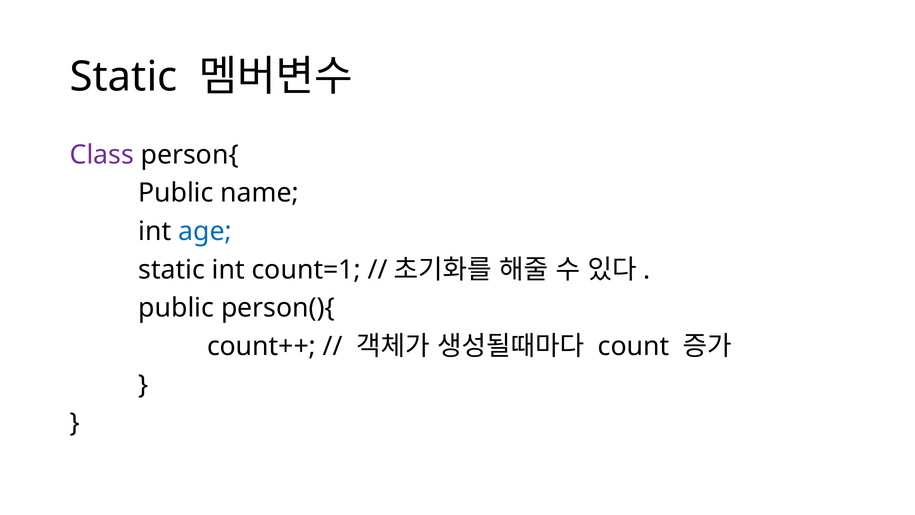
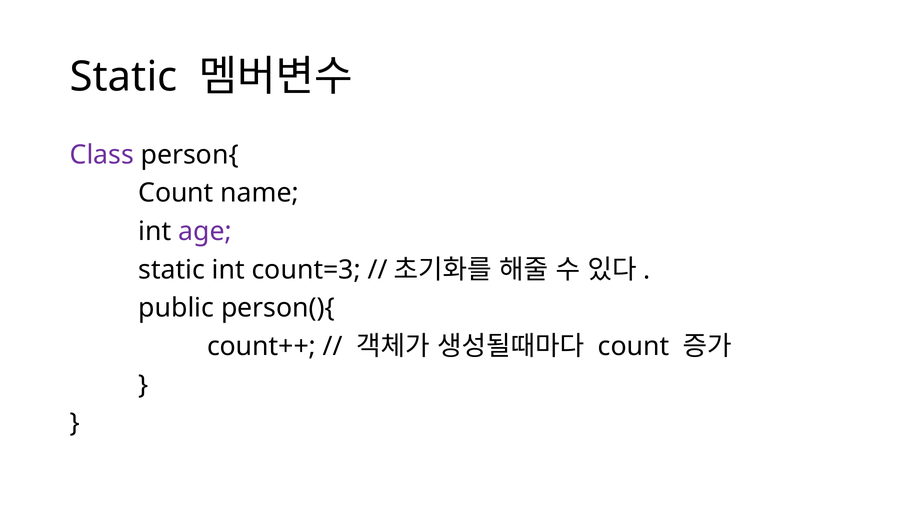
Public at (176, 193): Public -> Count
age colour: blue -> purple
count=1: count=1 -> count=3
